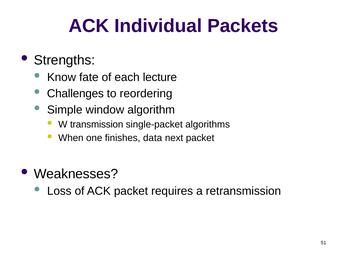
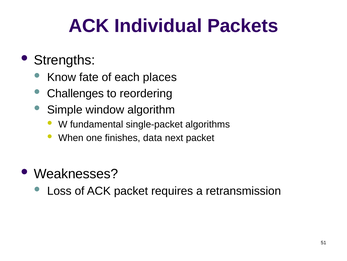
lecture: lecture -> places
transmission: transmission -> fundamental
